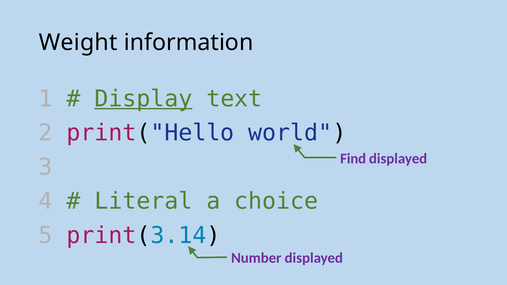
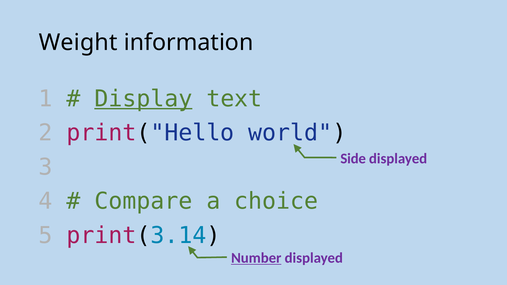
Find: Find -> Side
Literal: Literal -> Compare
Number underline: none -> present
